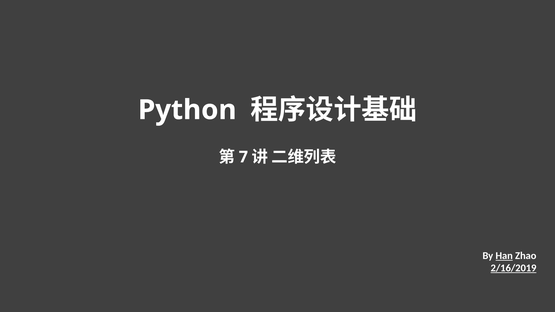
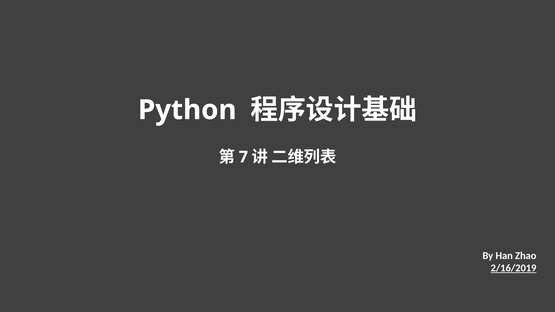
Han underline: present -> none
